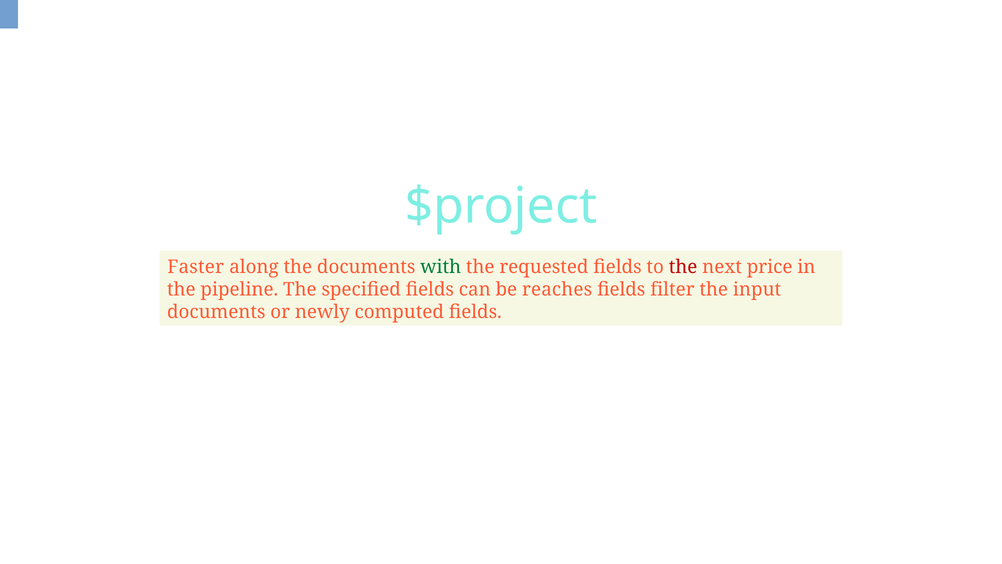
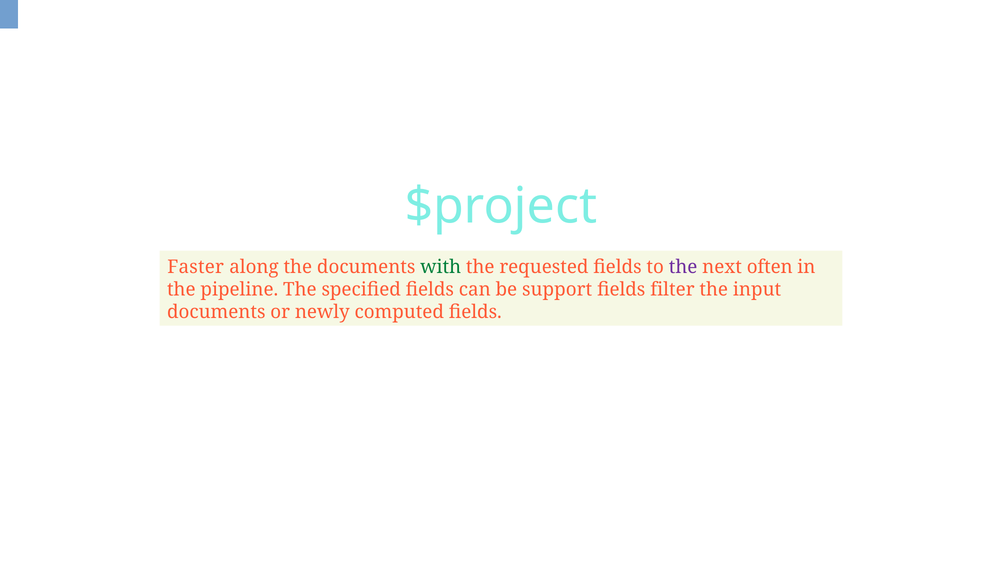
the at (683, 267) colour: red -> purple
price: price -> often
reaches: reaches -> support
